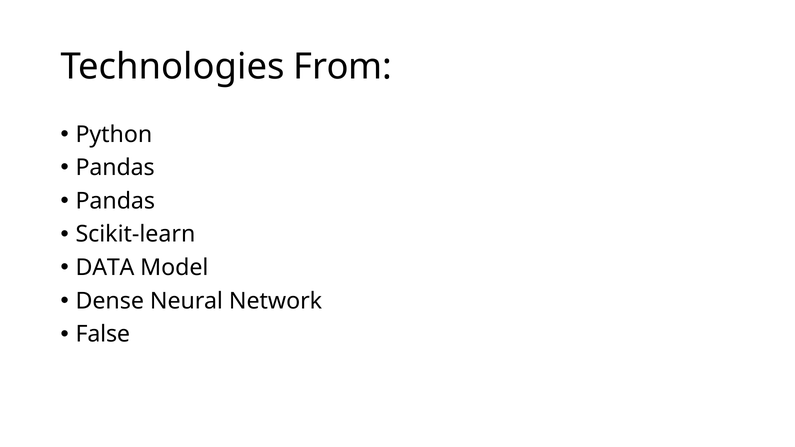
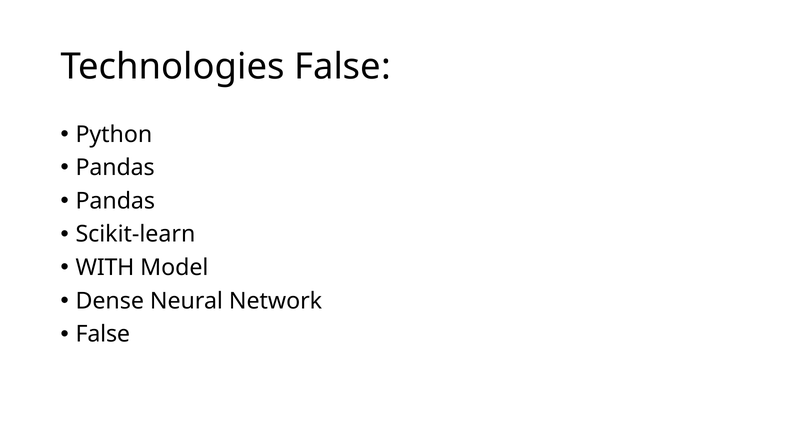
Technologies From: From -> False
DATA: DATA -> WITH
